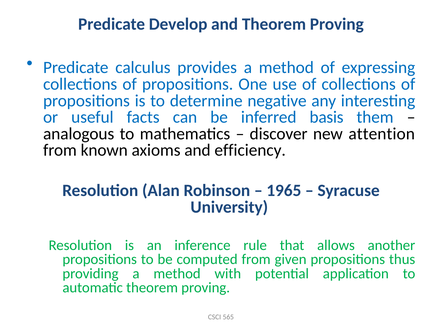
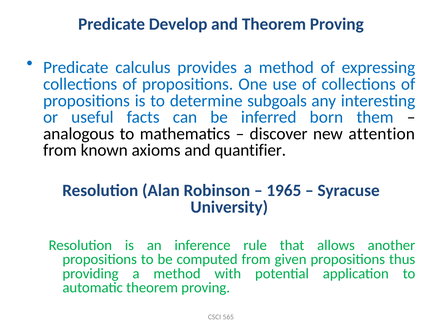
negative: negative -> subgoals
basis: basis -> born
efficiency: efficiency -> quantifier
